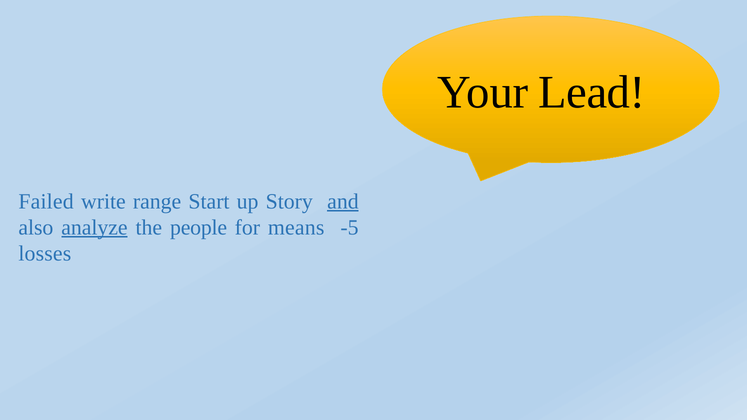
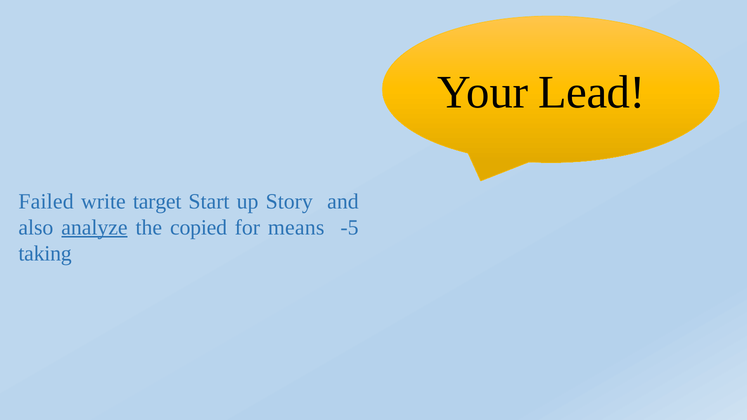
range: range -> target
and underline: present -> none
people: people -> copied
losses: losses -> taking
